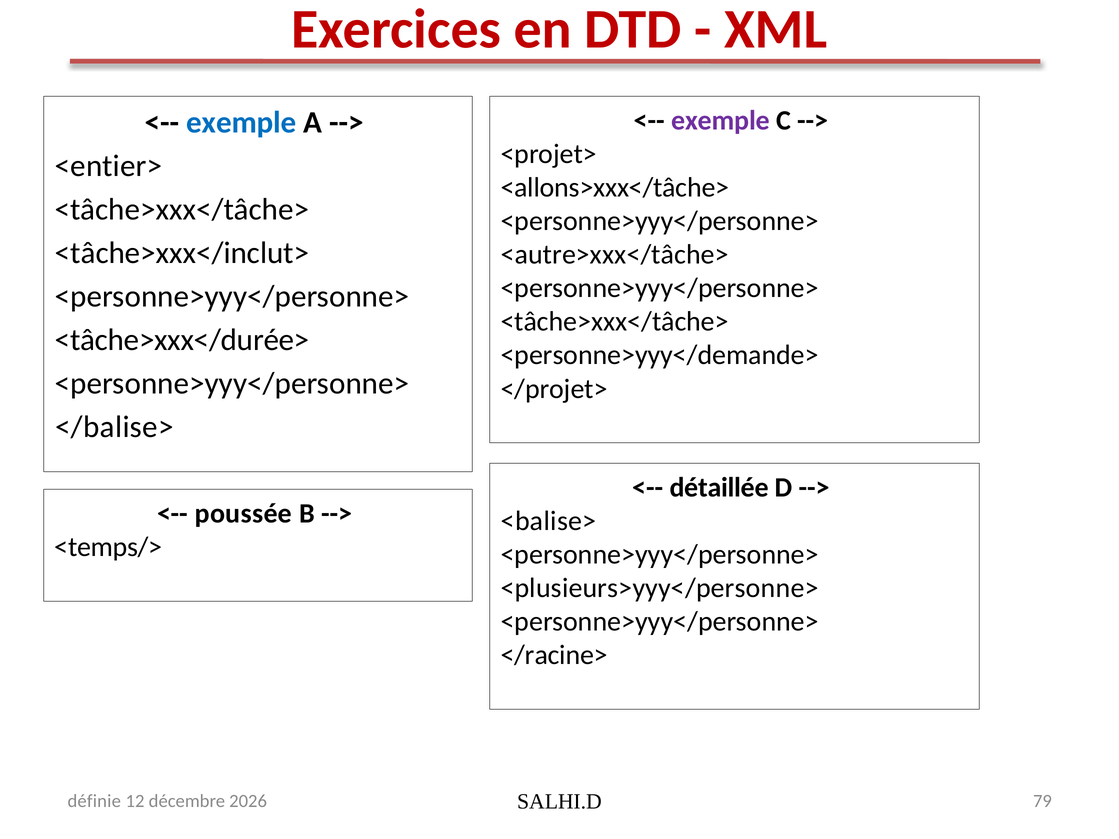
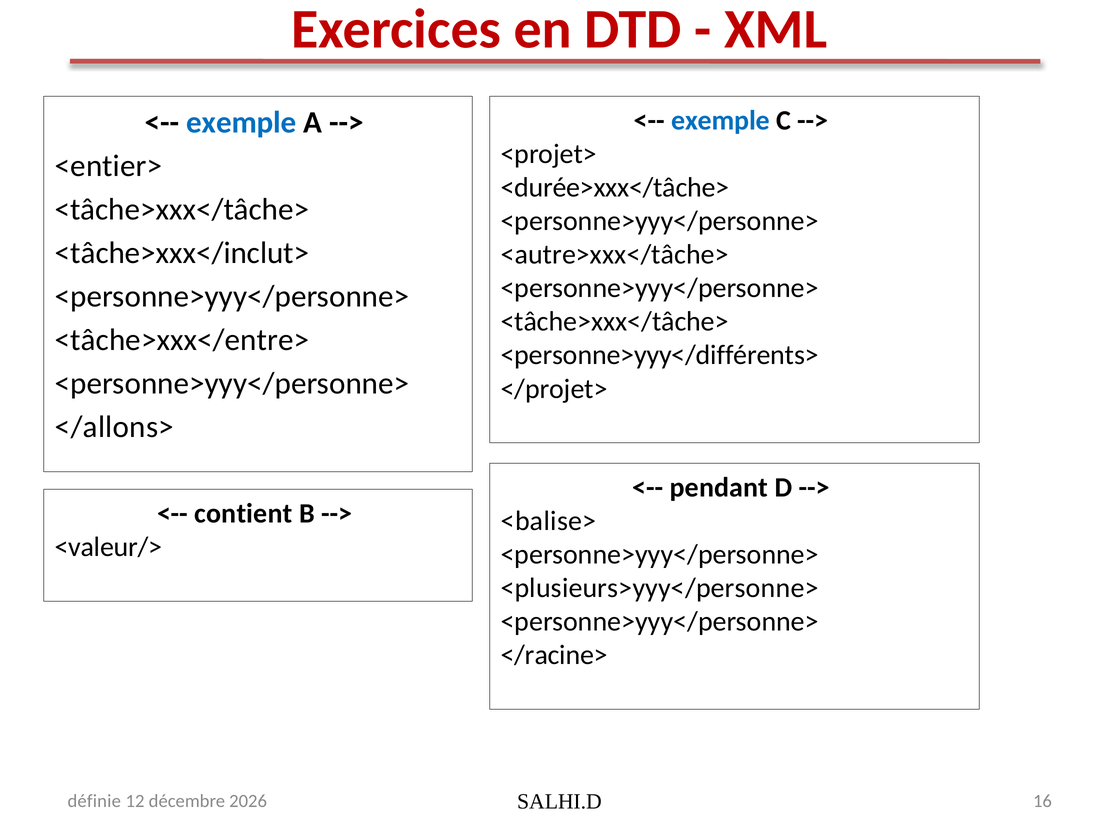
exemple at (720, 120) colour: purple -> blue
<allons>xxx</tâche>: <allons>xxx</tâche> -> <durée>xxx</tâche>
<tâche>xxx</durée>: <tâche>xxx</durée> -> <tâche>xxx</entre>
<personne>yyy</demande>: <personne>yyy</demande> -> <personne>yyy</différents>
</balise>: </balise> -> </allons>
détaillée: détaillée -> pendant
poussée: poussée -> contient
<temps/>: <temps/> -> <valeur/>
79: 79 -> 16
